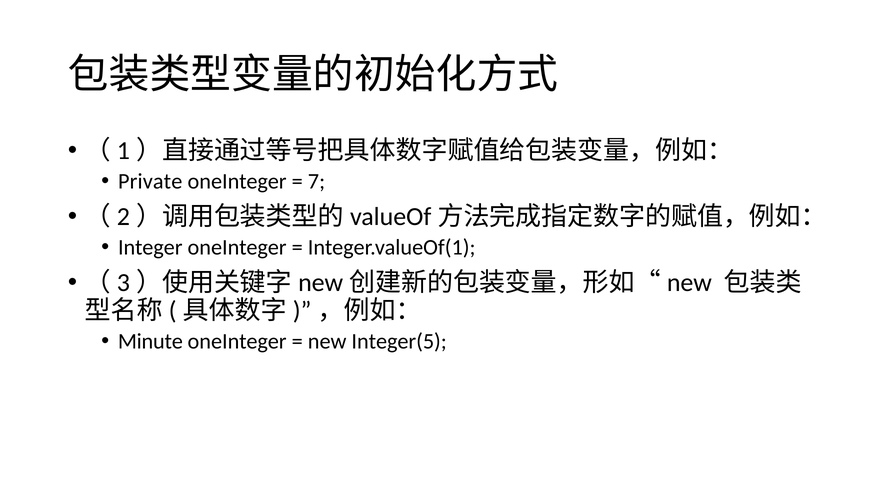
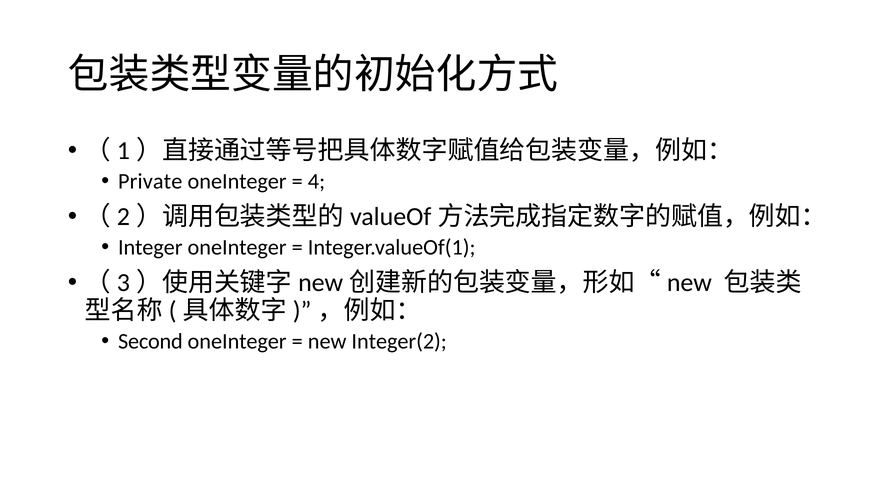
7: 7 -> 4
Minute: Minute -> Second
Integer(5: Integer(5 -> Integer(2
